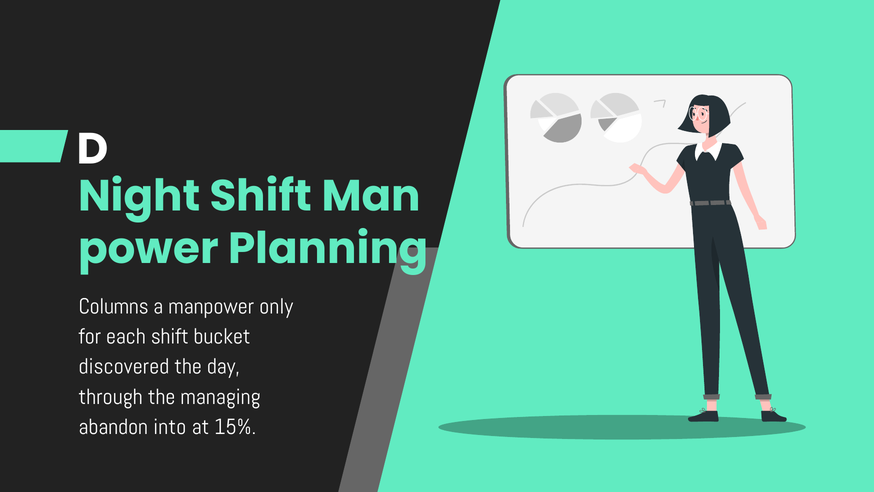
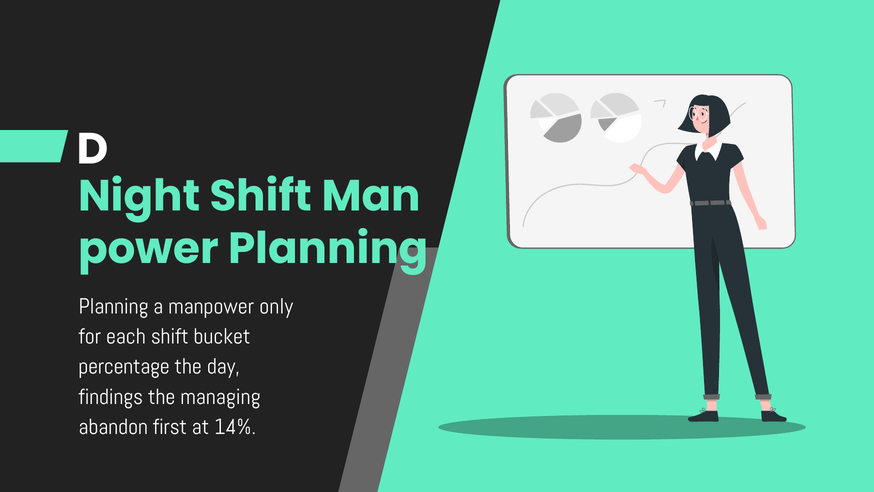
Columns at (114, 306): Columns -> Planning
discovered: discovered -> percentage
through: through -> findings
into: into -> first
15%: 15% -> 14%
